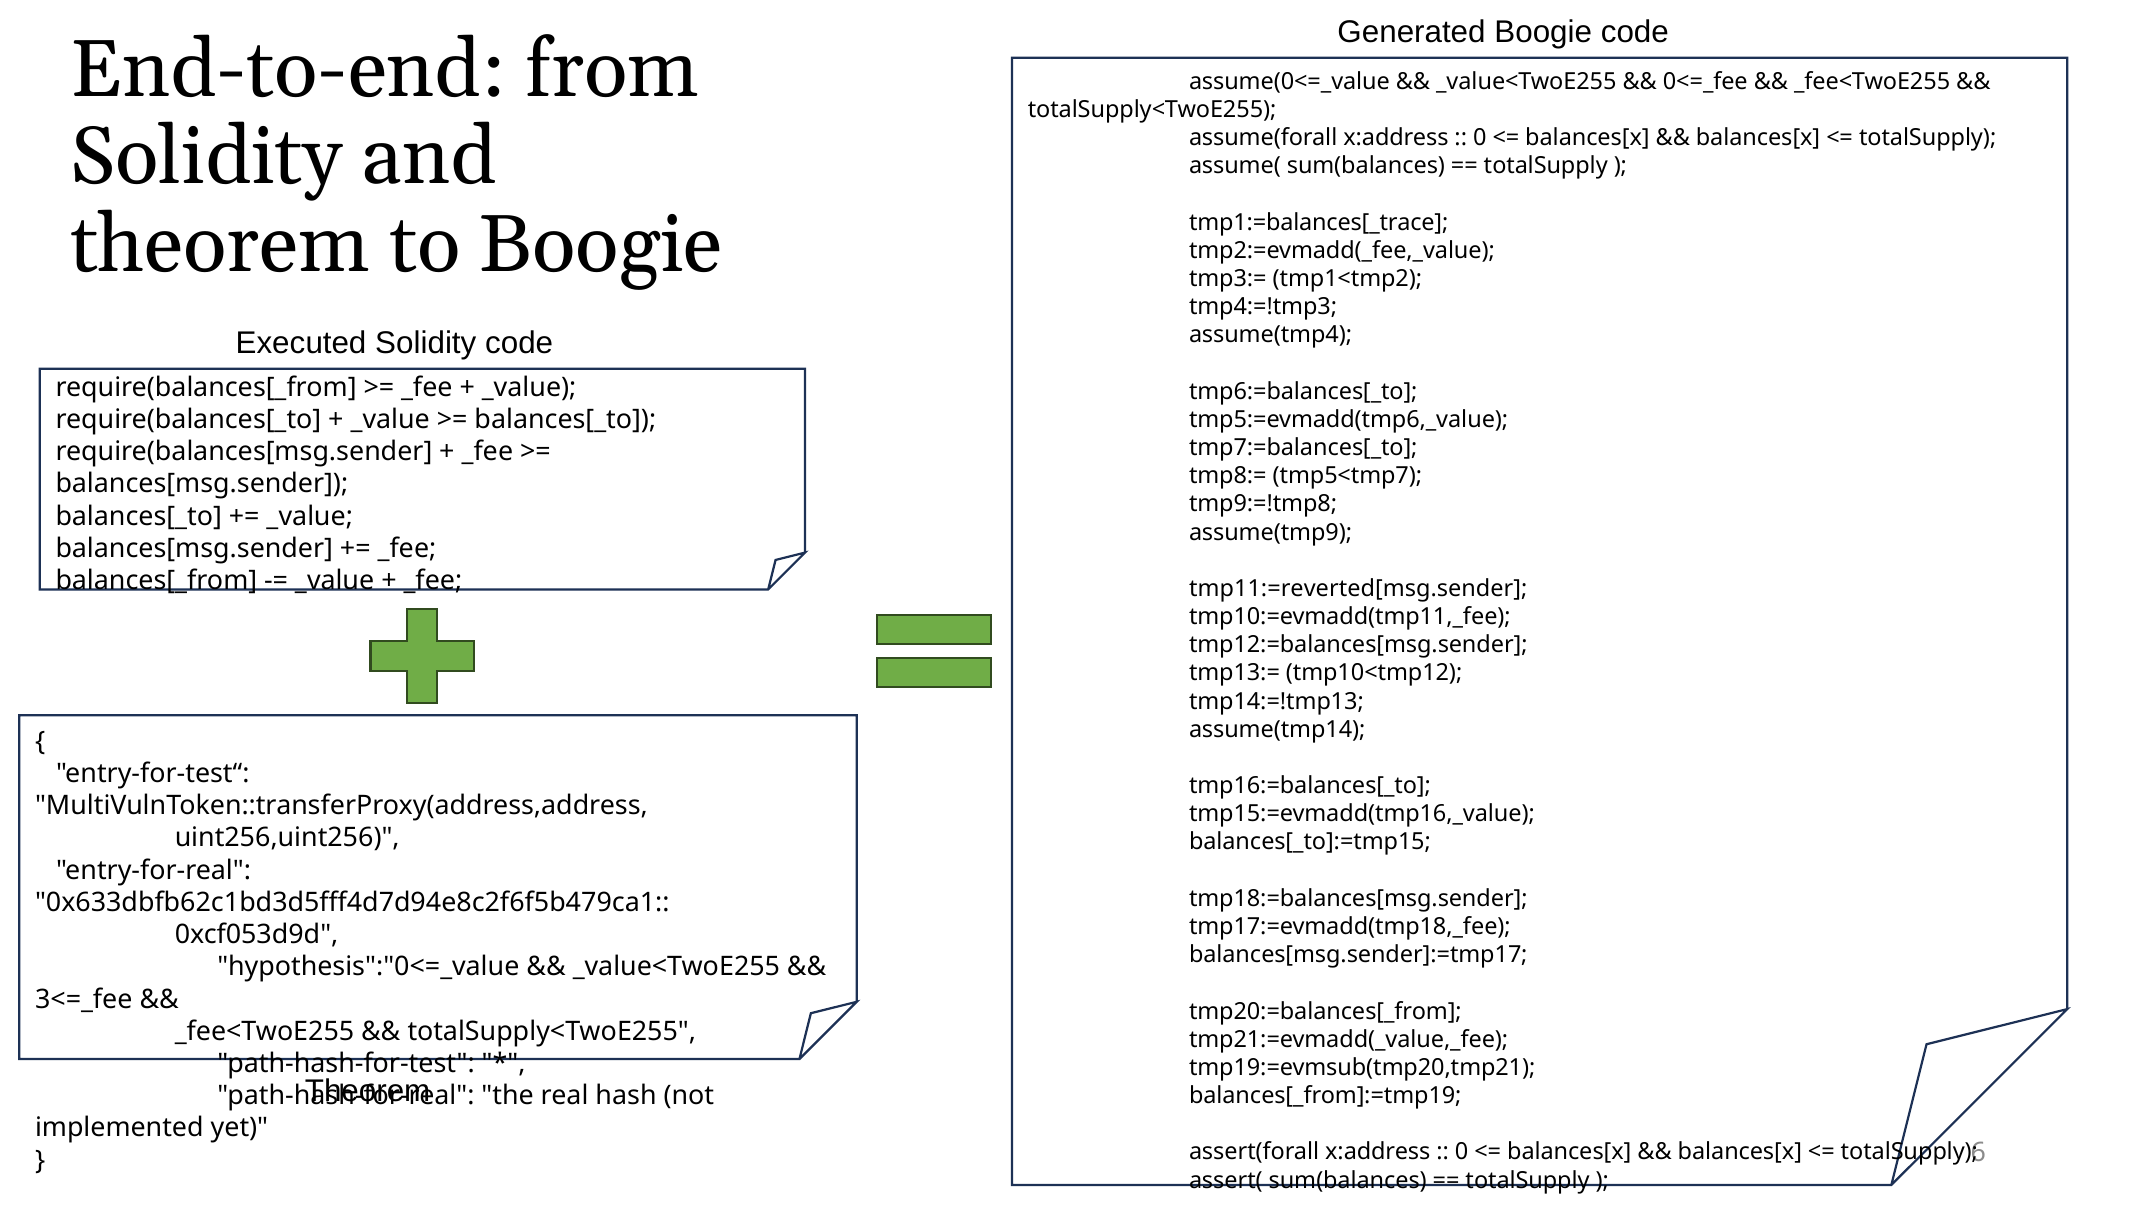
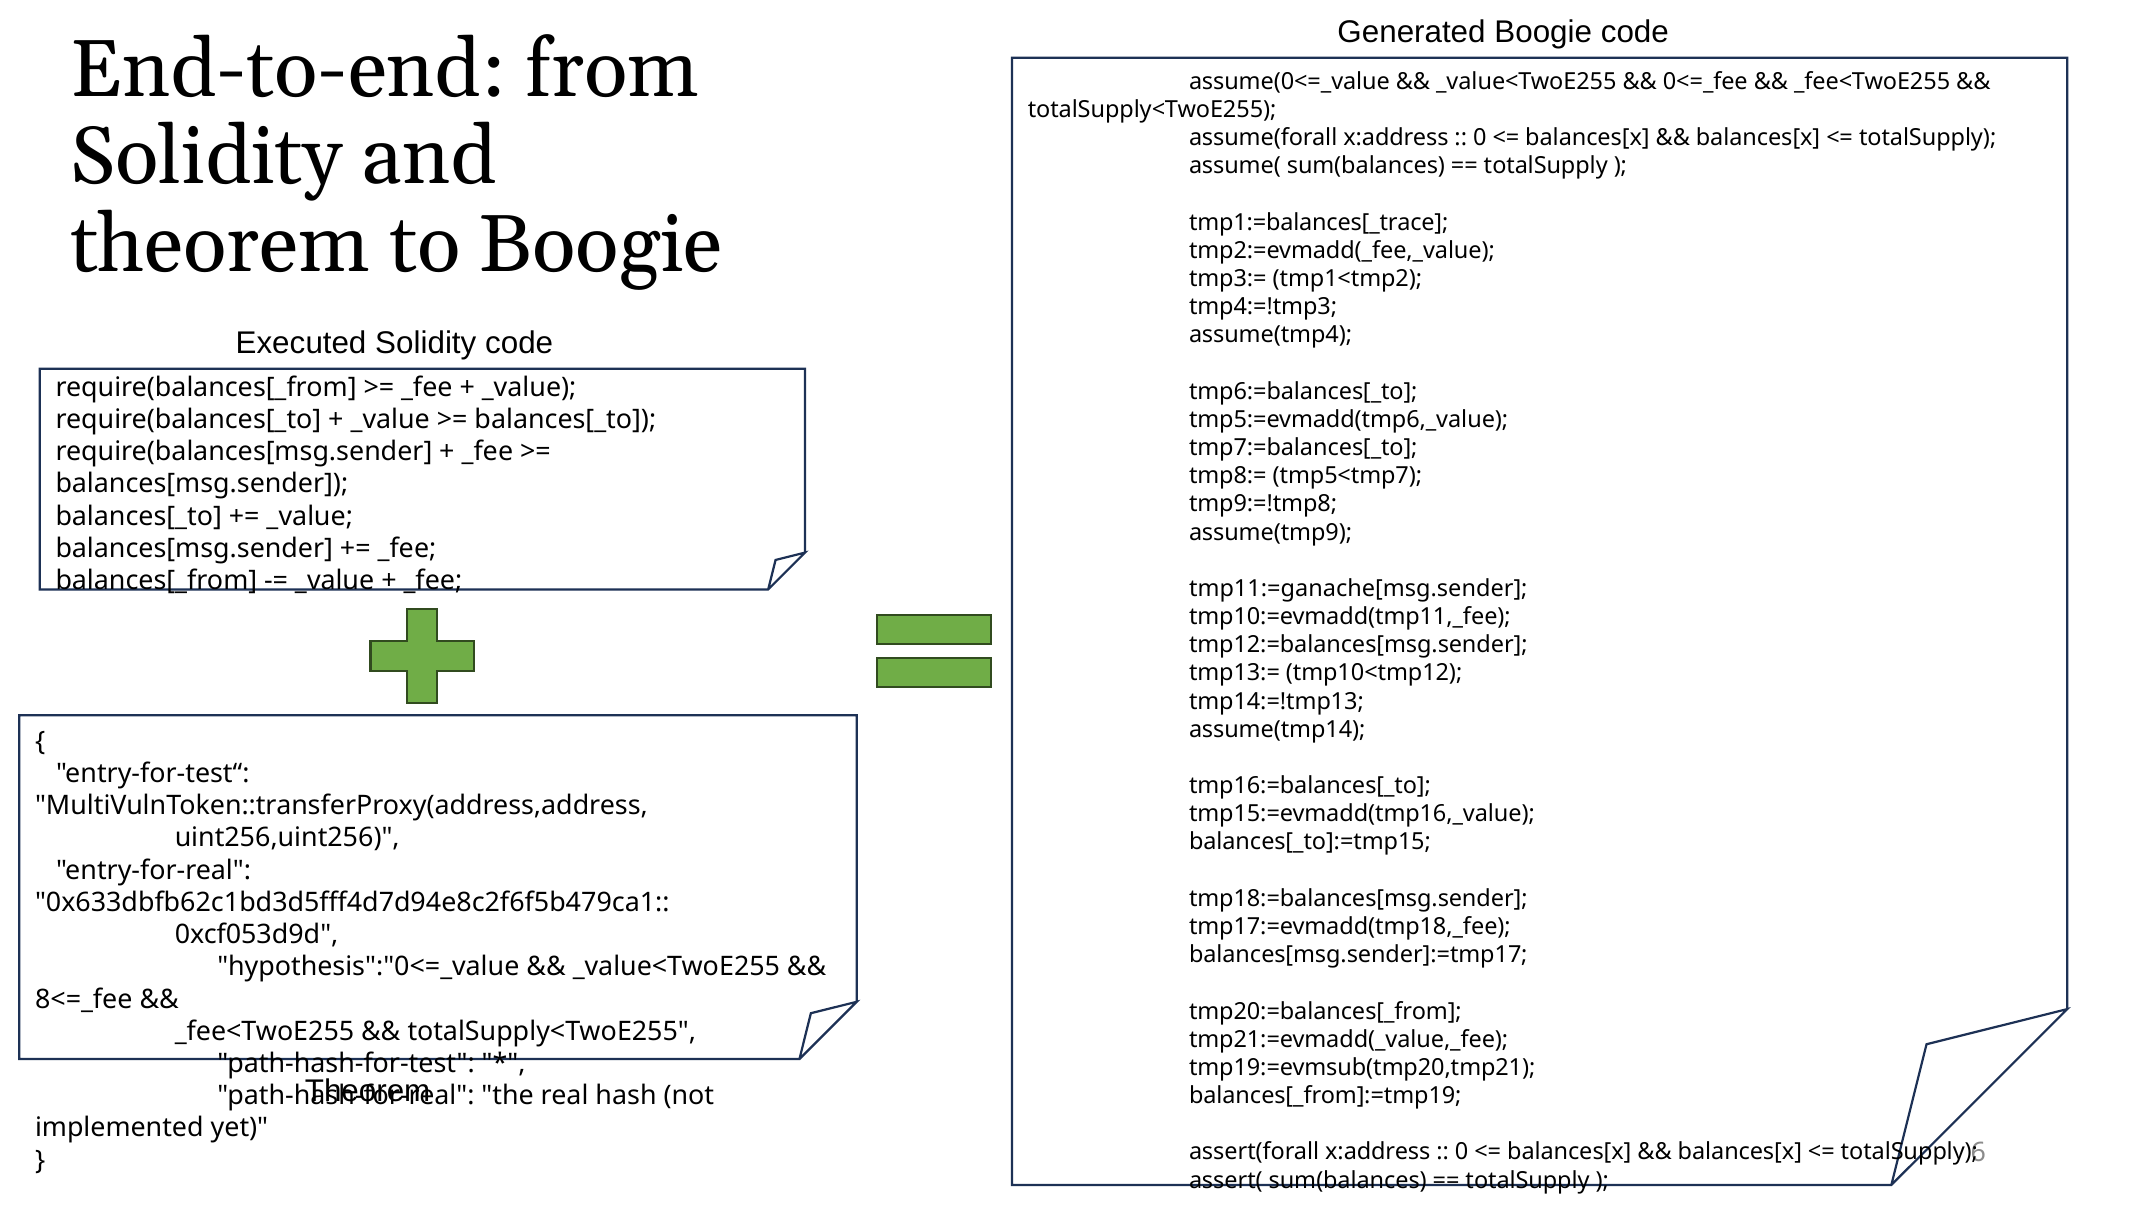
tmp11:=reverted[msg.sender: tmp11:=reverted[msg.sender -> tmp11:=ganache[msg.sender
3<=_fee: 3<=_fee -> 8<=_fee
